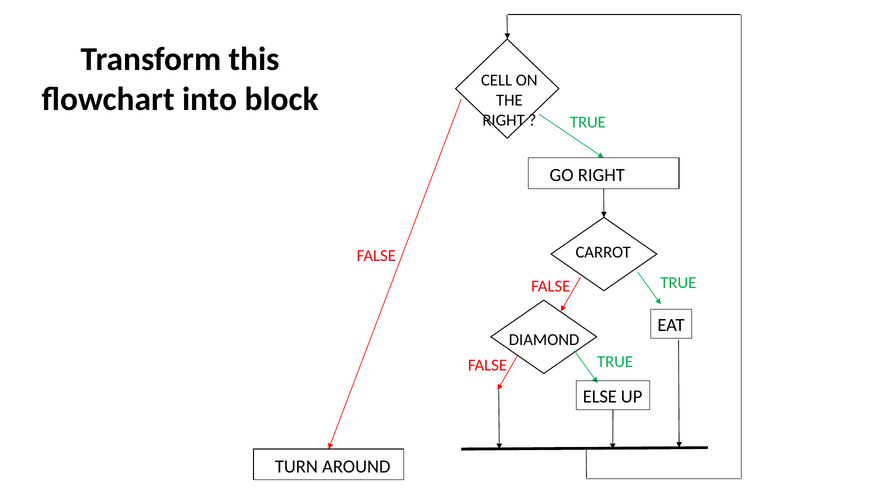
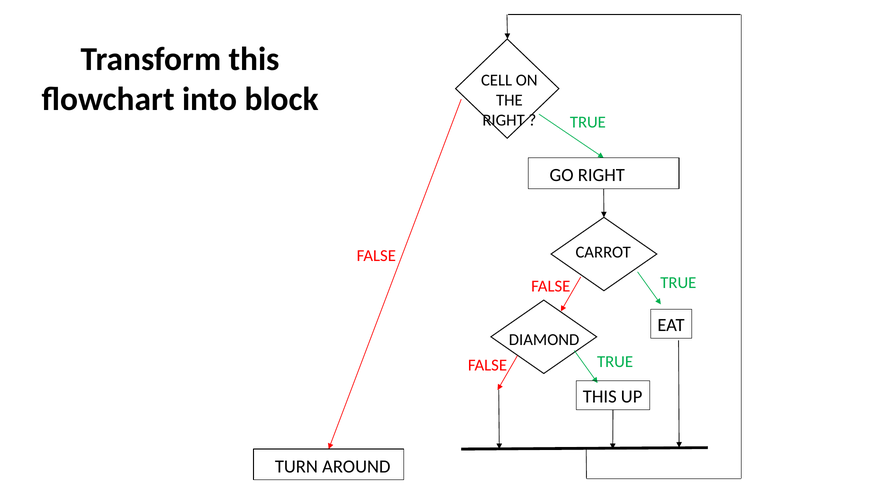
ELSE at (600, 397): ELSE -> THIS
